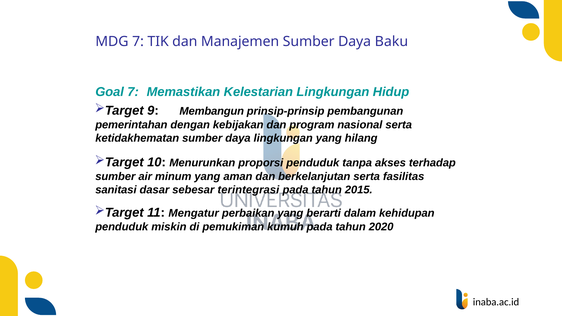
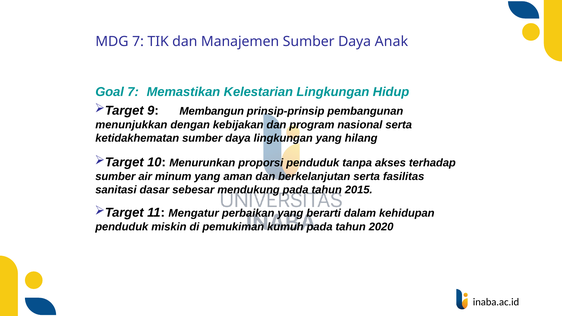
Baku: Baku -> Anak
pemerintahan: pemerintahan -> menunjukkan
terintegrasi: terintegrasi -> mendukung
